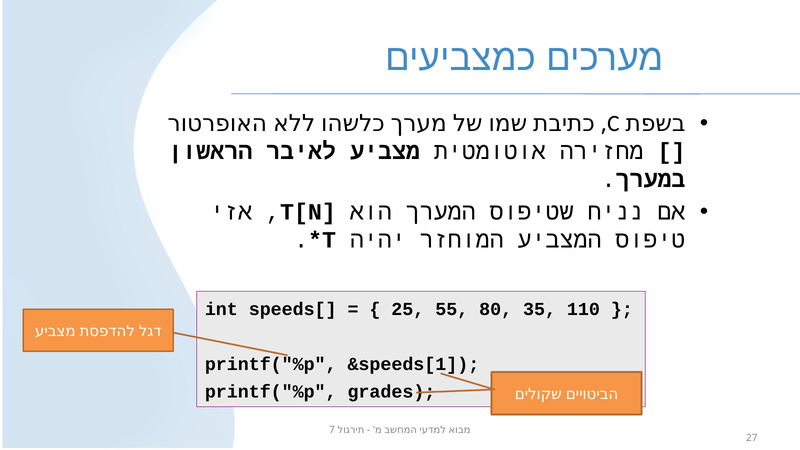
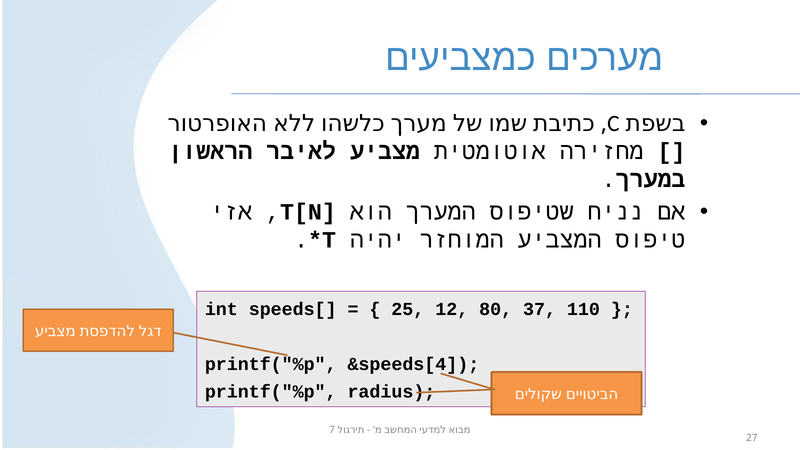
55: 55 -> 12
35: 35 -> 37
&speeds[1: &speeds[1 -> &speeds[4
grades: grades -> radius
